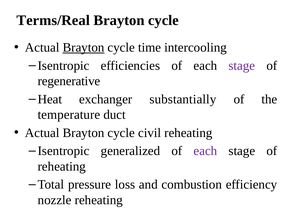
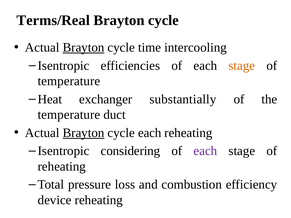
stage at (242, 66) colour: purple -> orange
regenerative at (69, 81): regenerative -> temperature
Brayton at (84, 133) underline: none -> present
cycle civil: civil -> each
generalized: generalized -> considering
nozzle: nozzle -> device
